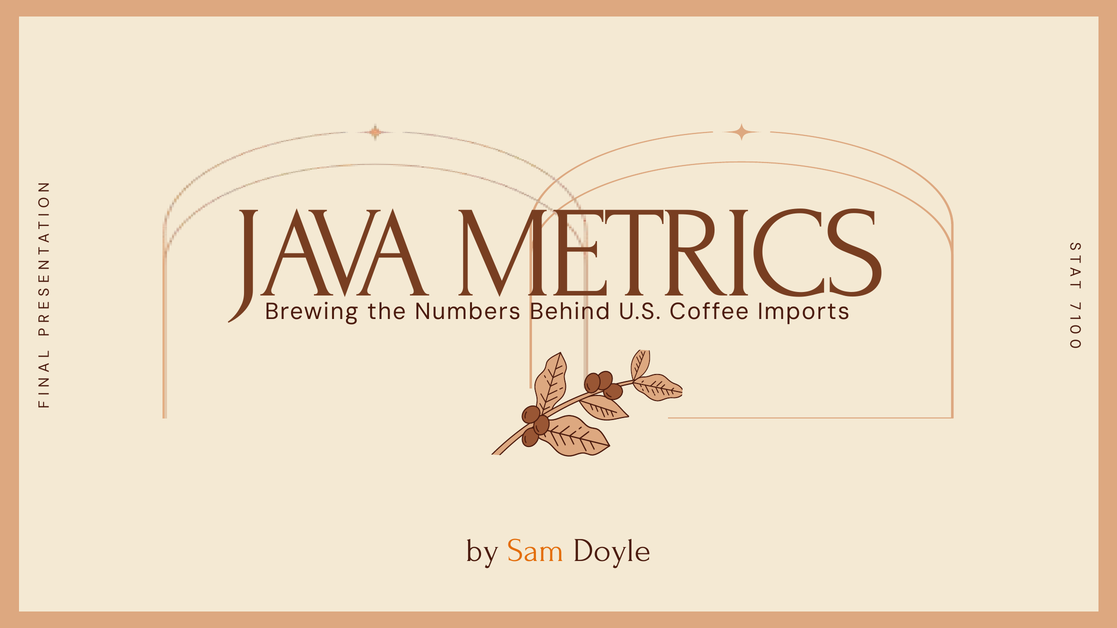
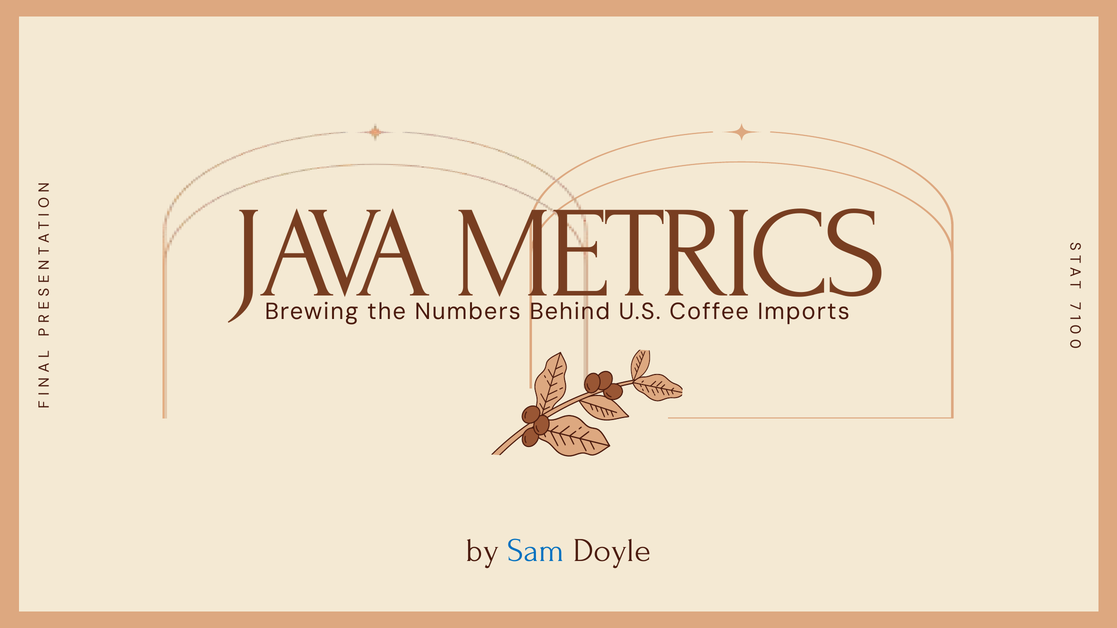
Sam colour: orange -> blue
